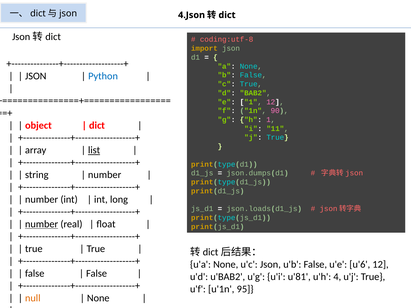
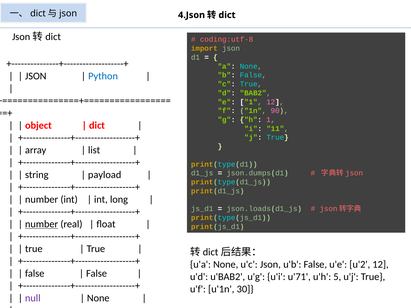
list underline: present -> none
number at (105, 175): number -> payload
u'6: u'6 -> u'2
u'81: u'81 -> u'71
4: 4 -> 5
95: 95 -> 30
null colour: orange -> purple
